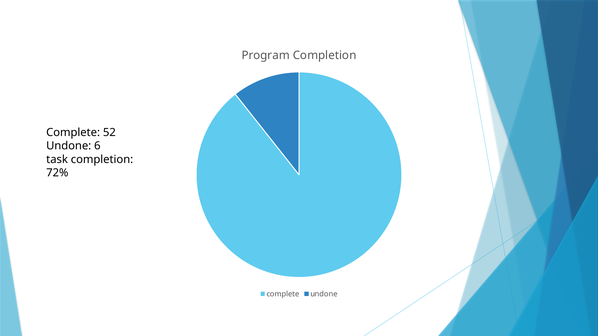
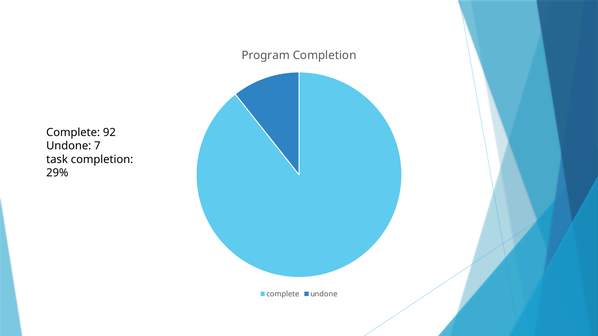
52: 52 -> 92
6: 6 -> 7
72%: 72% -> 29%
